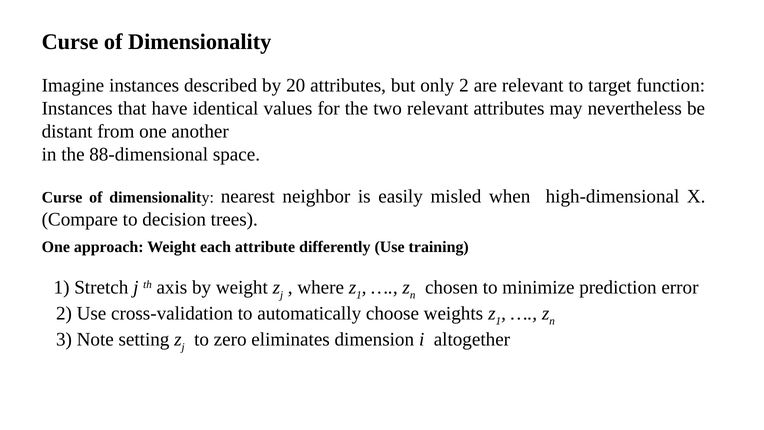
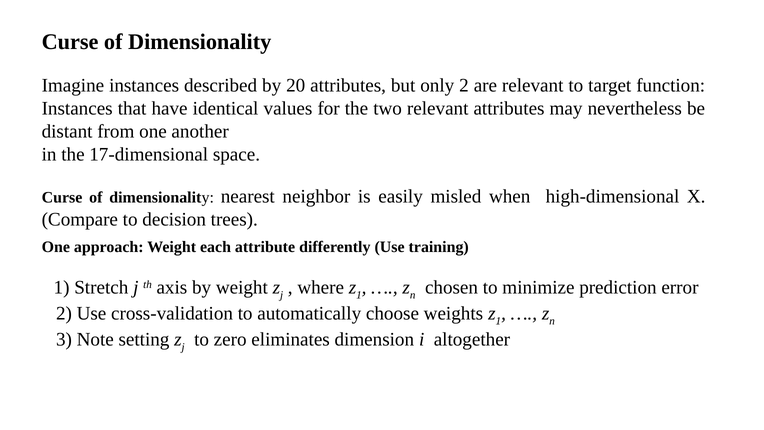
88-dimensional: 88-dimensional -> 17-dimensional
